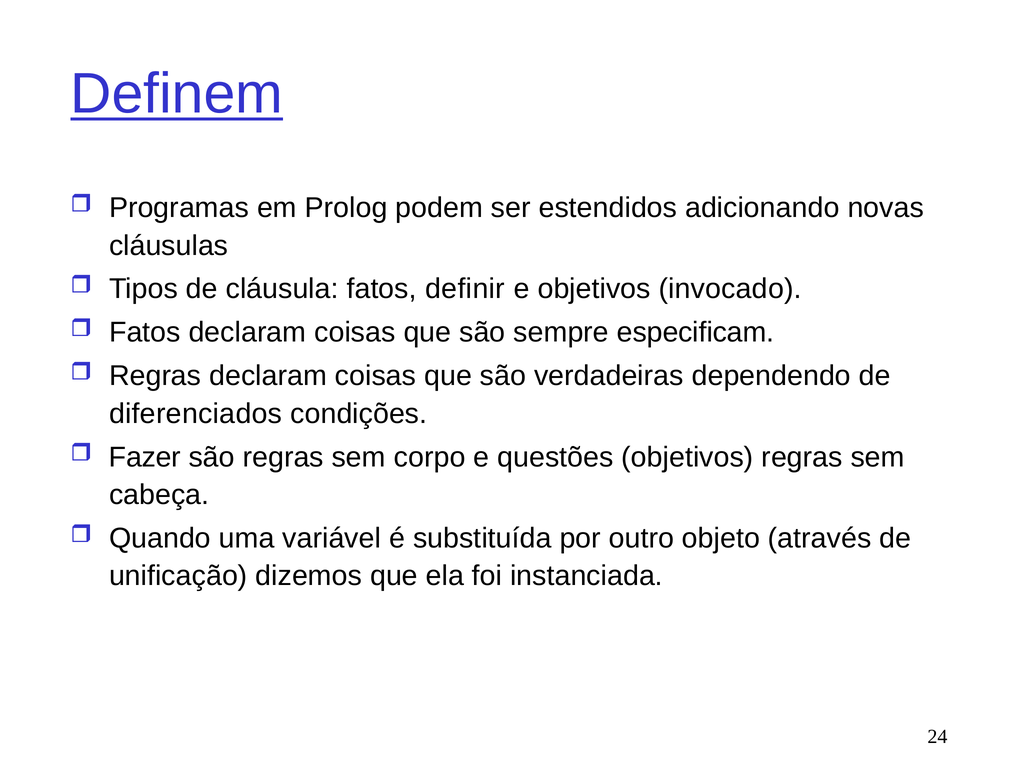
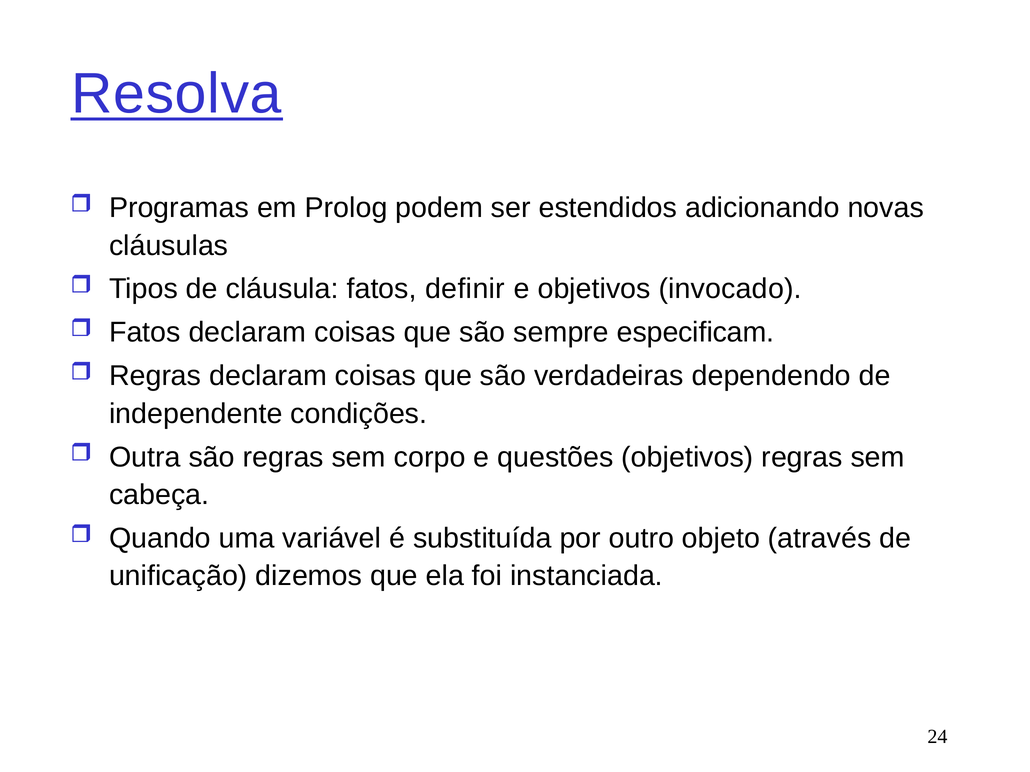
Definem: Definem -> Resolva
diferenciados: diferenciados -> independente
Fazer: Fazer -> Outra
